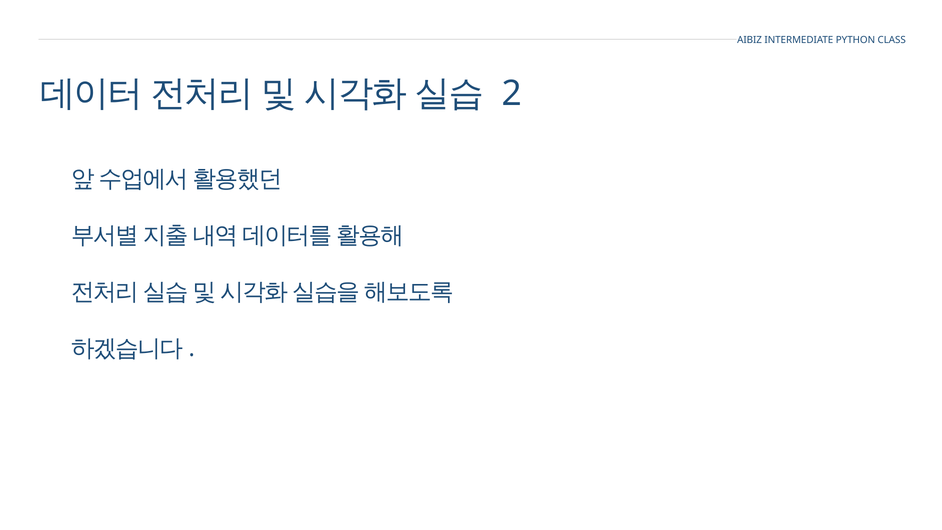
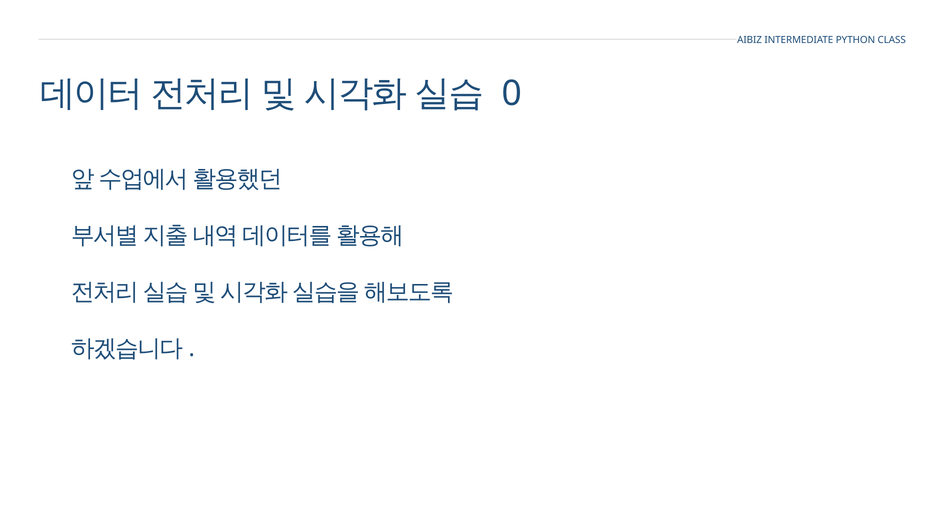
2: 2 -> 0
